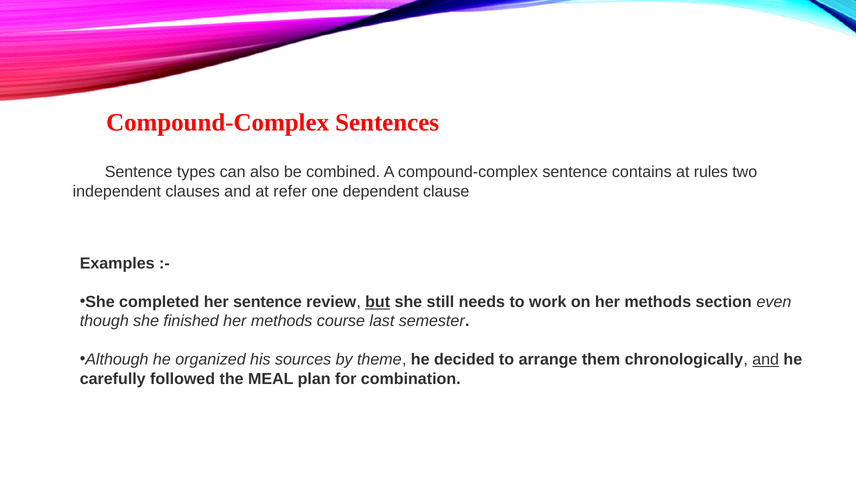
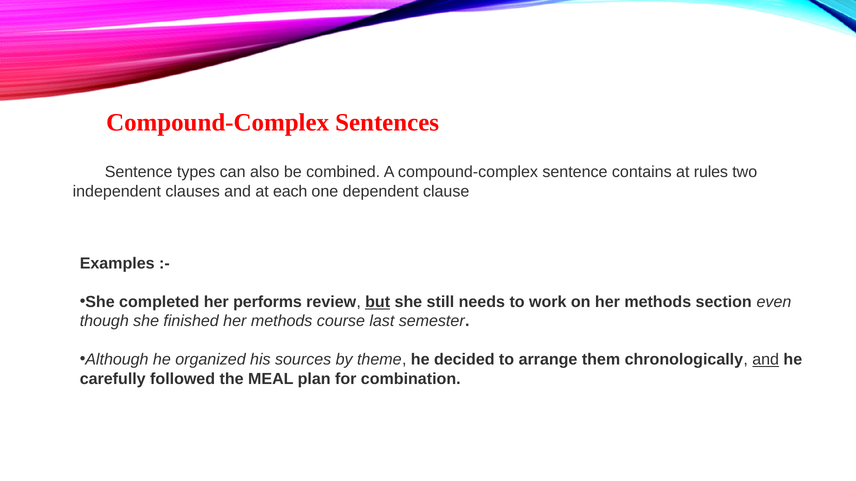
refer: refer -> each
her sentence: sentence -> performs
